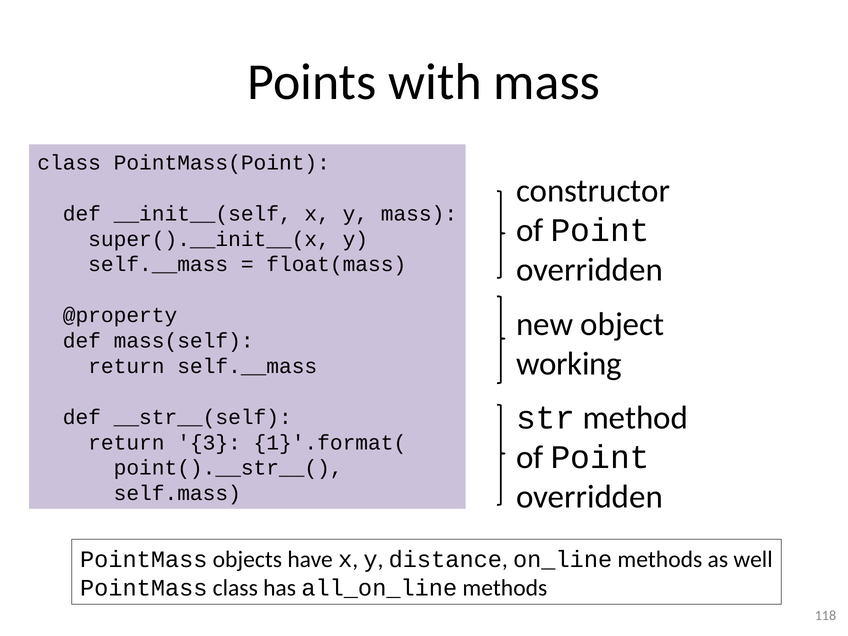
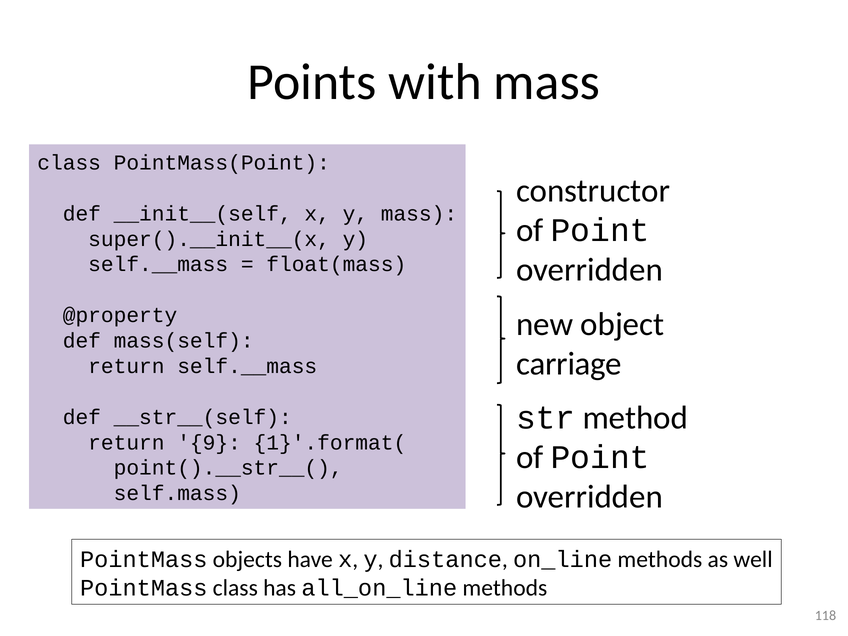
working: working -> carriage
3: 3 -> 9
